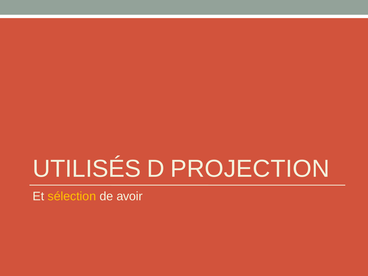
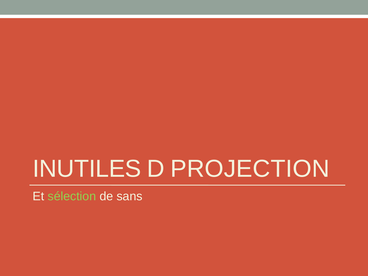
UTILISÉS: UTILISÉS -> INUTILES
sélection colour: yellow -> light green
avoir: avoir -> sans
